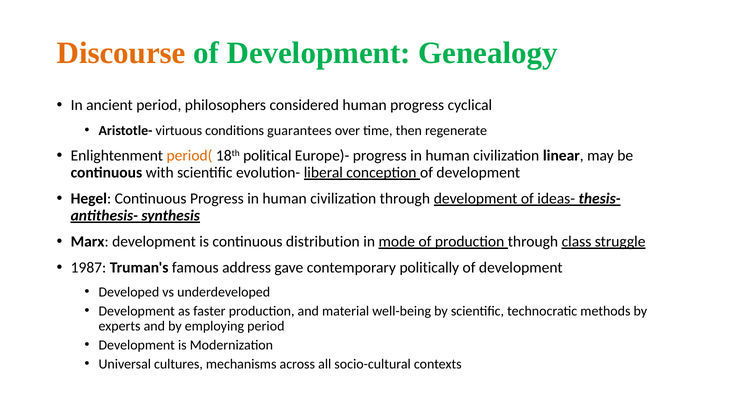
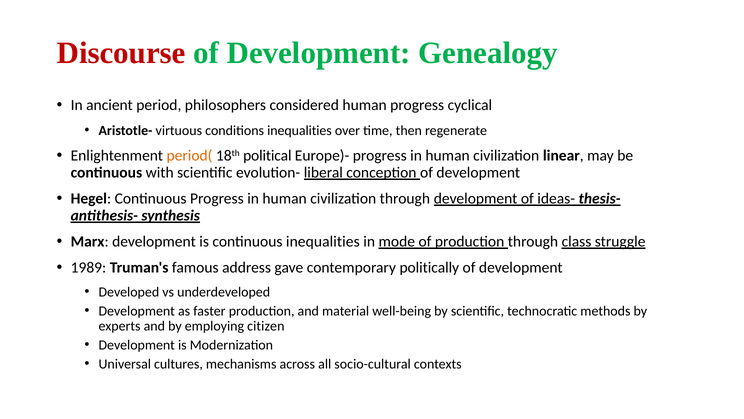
Discourse colour: orange -> red
conditions guarantees: guarantees -> inequalities
continuous distribution: distribution -> inequalities
1987: 1987 -> 1989
employing period: period -> citizen
